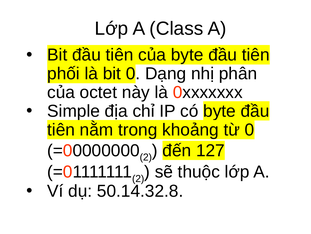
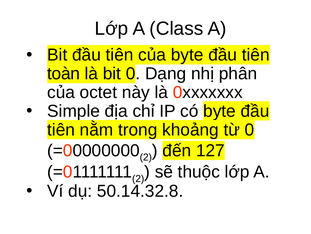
phối: phối -> toàn
